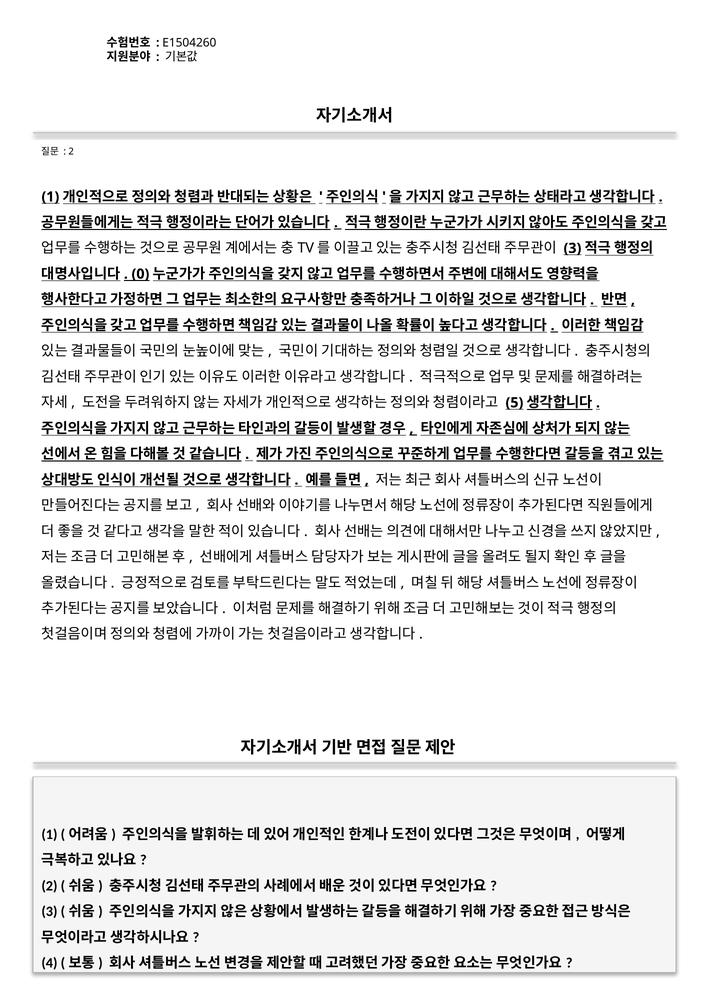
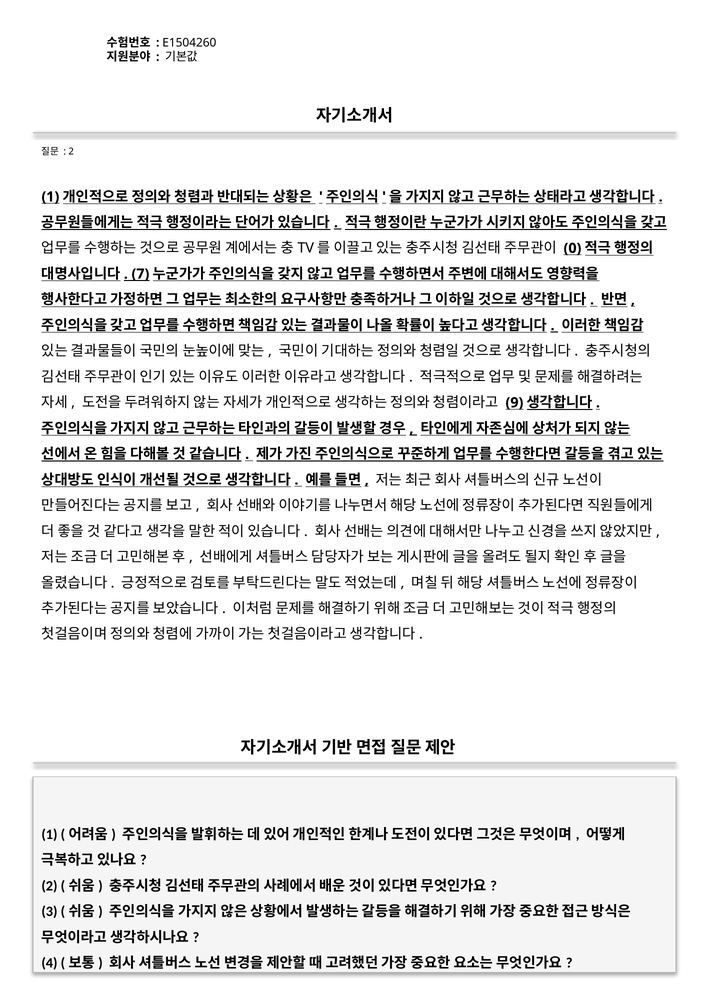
3 at (572, 248): 3 -> 0
0: 0 -> 7
5: 5 -> 9
